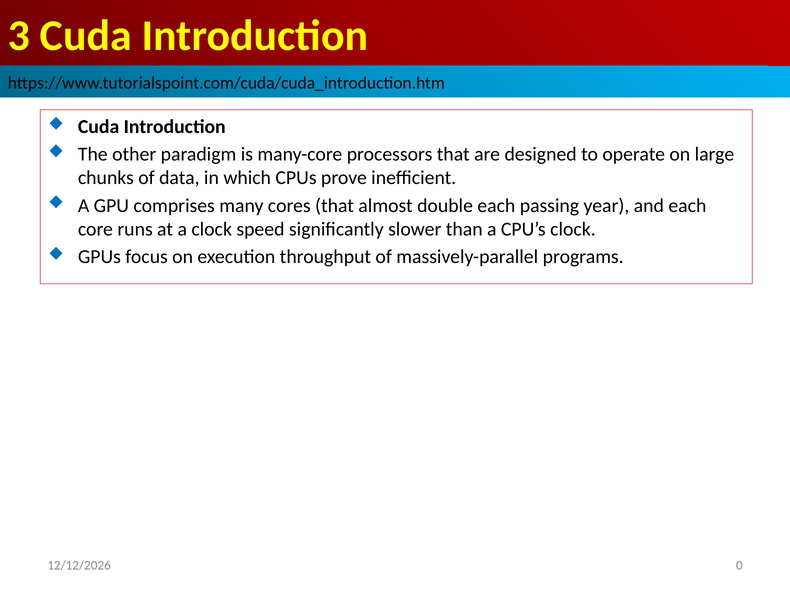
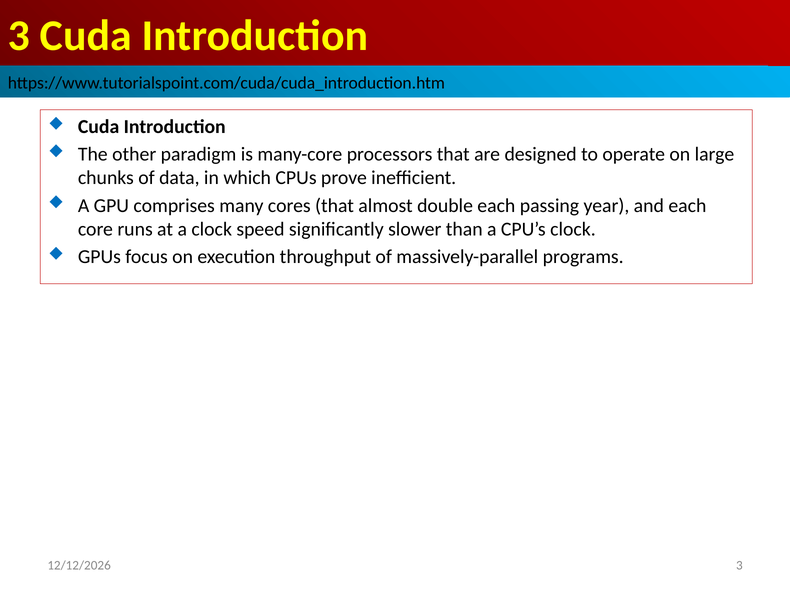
0 at (739, 566): 0 -> 3
